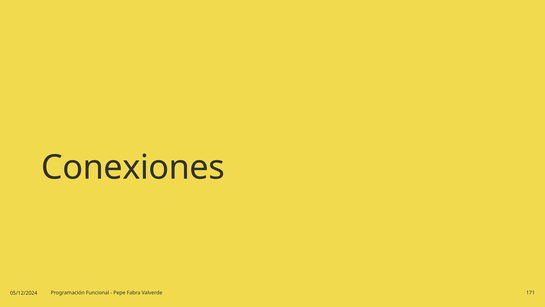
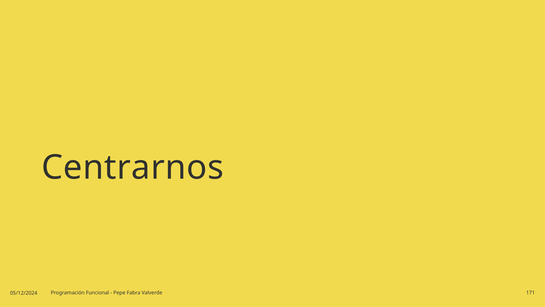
Conexiones: Conexiones -> Centrarnos
